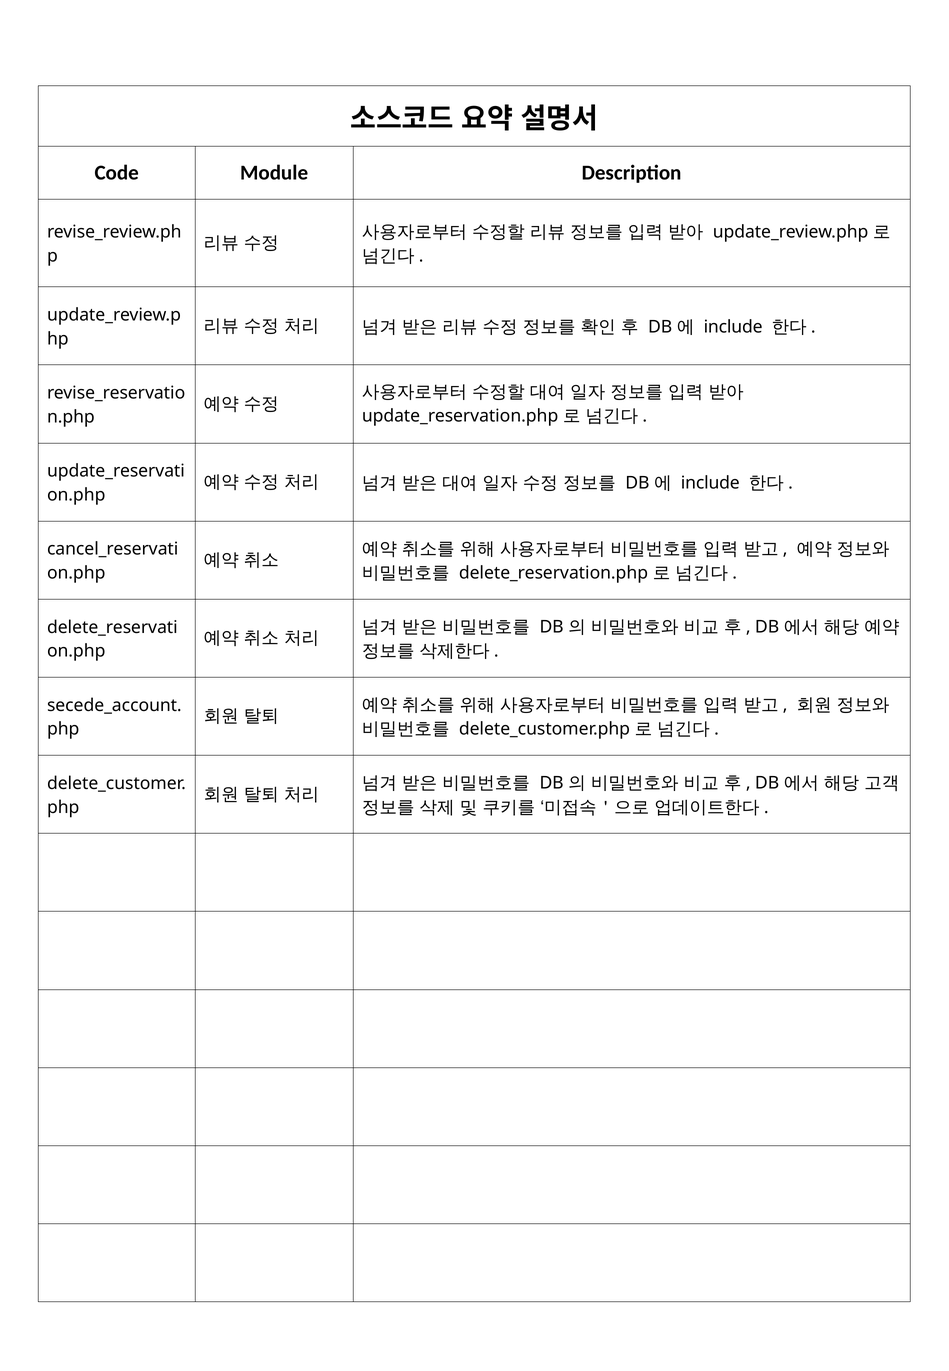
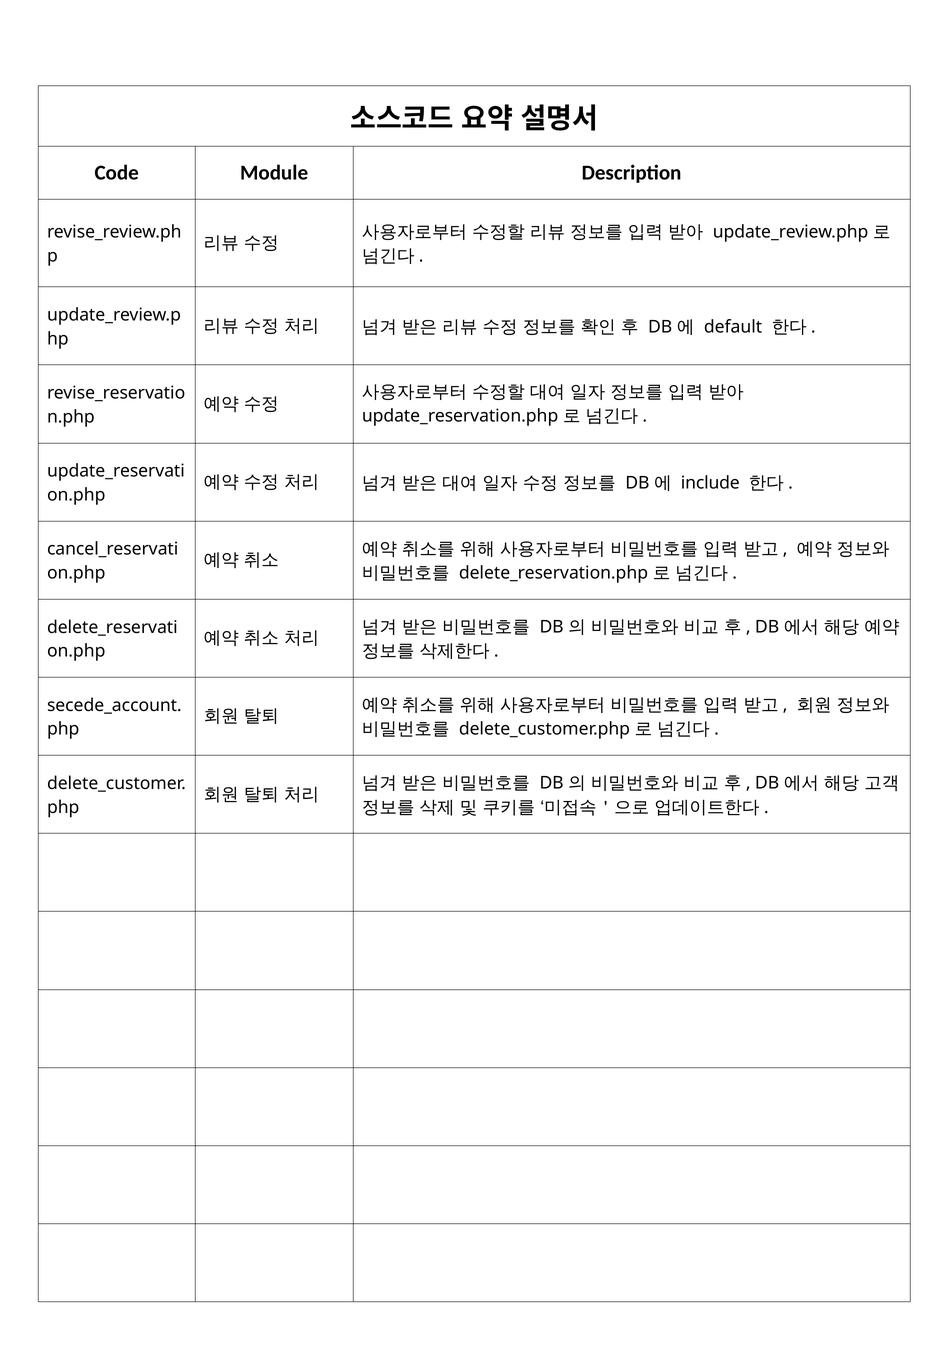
include at (733, 327): include -> default
